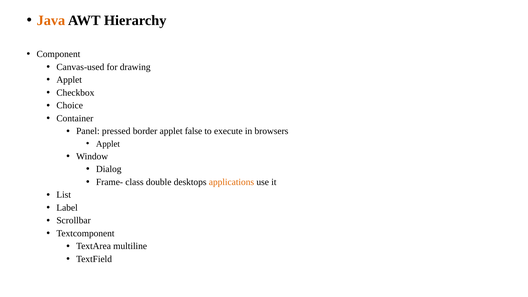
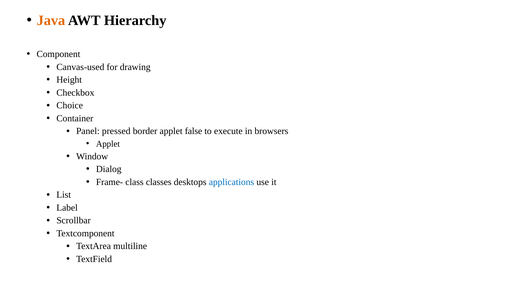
Applet at (69, 80): Applet -> Height
double: double -> classes
applications colour: orange -> blue
